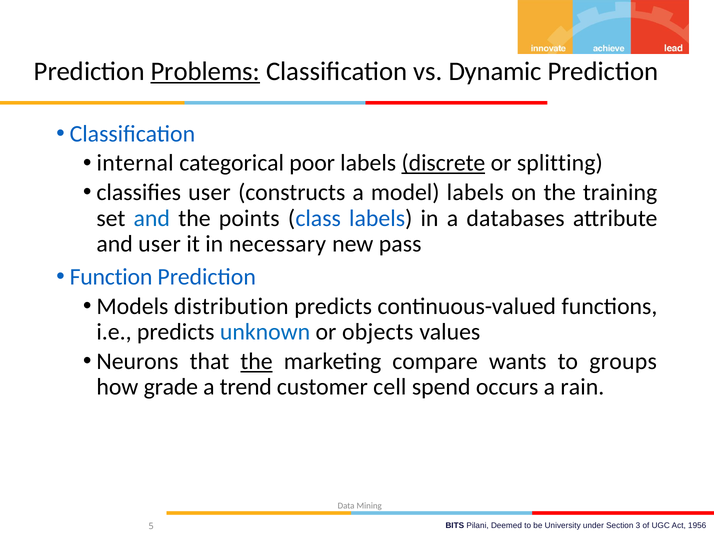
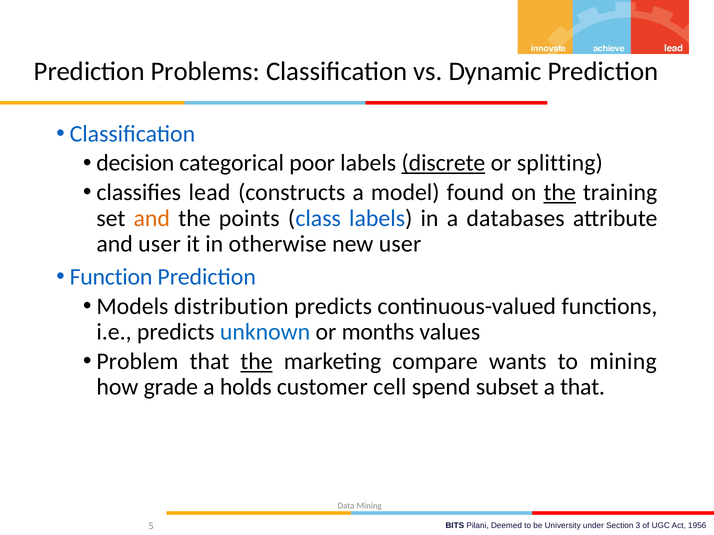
Problems underline: present -> none
internal: internal -> decision
classifies user: user -> lead
model labels: labels -> found
the at (560, 193) underline: none -> present
and at (152, 218) colour: blue -> orange
necessary: necessary -> otherwise
new pass: pass -> user
objects: objects -> months
Neurons: Neurons -> Problem
to groups: groups -> mining
trend: trend -> holds
occurs: occurs -> subset
a rain: rain -> that
